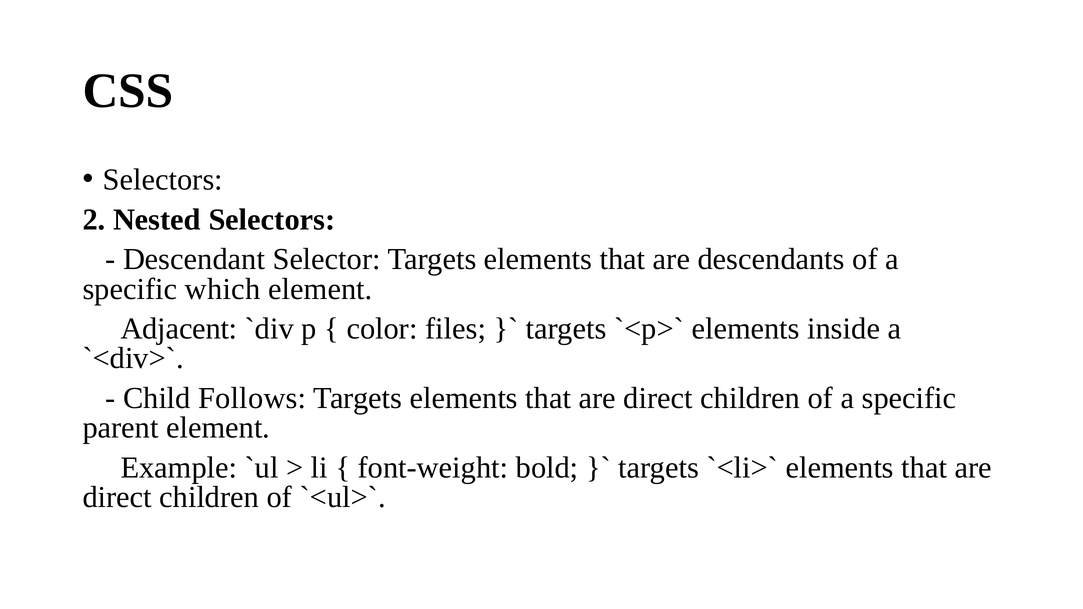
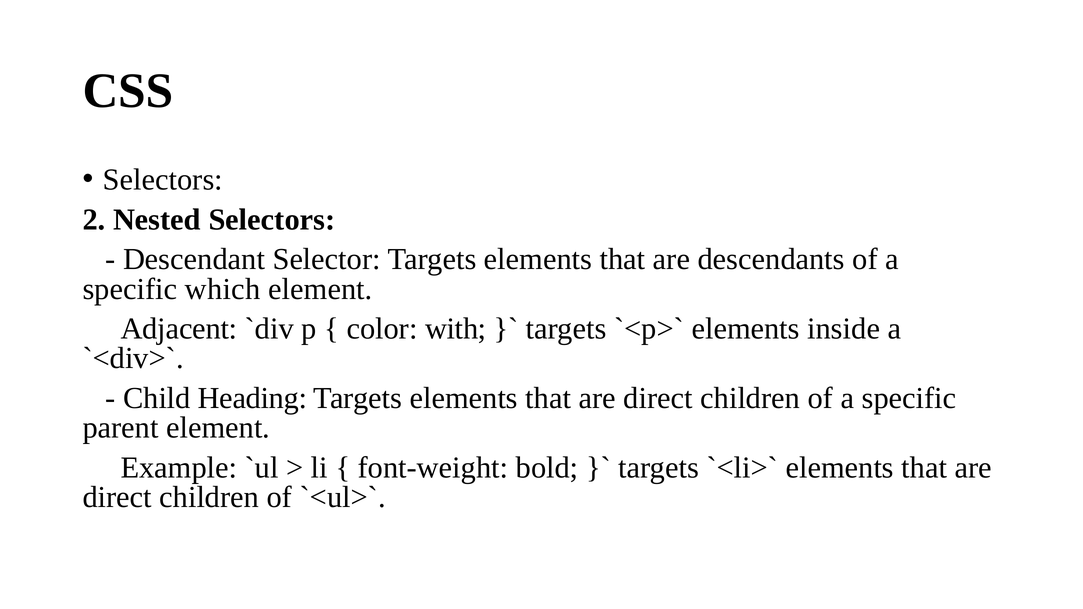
files: files -> with
Follows: Follows -> Heading
